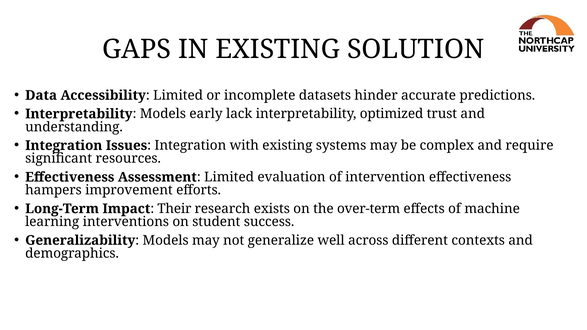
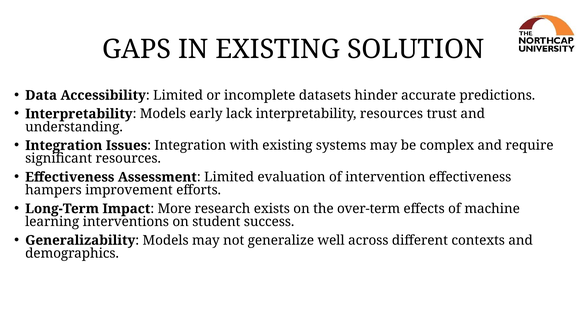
interpretability optimized: optimized -> resources
Their: Their -> More
